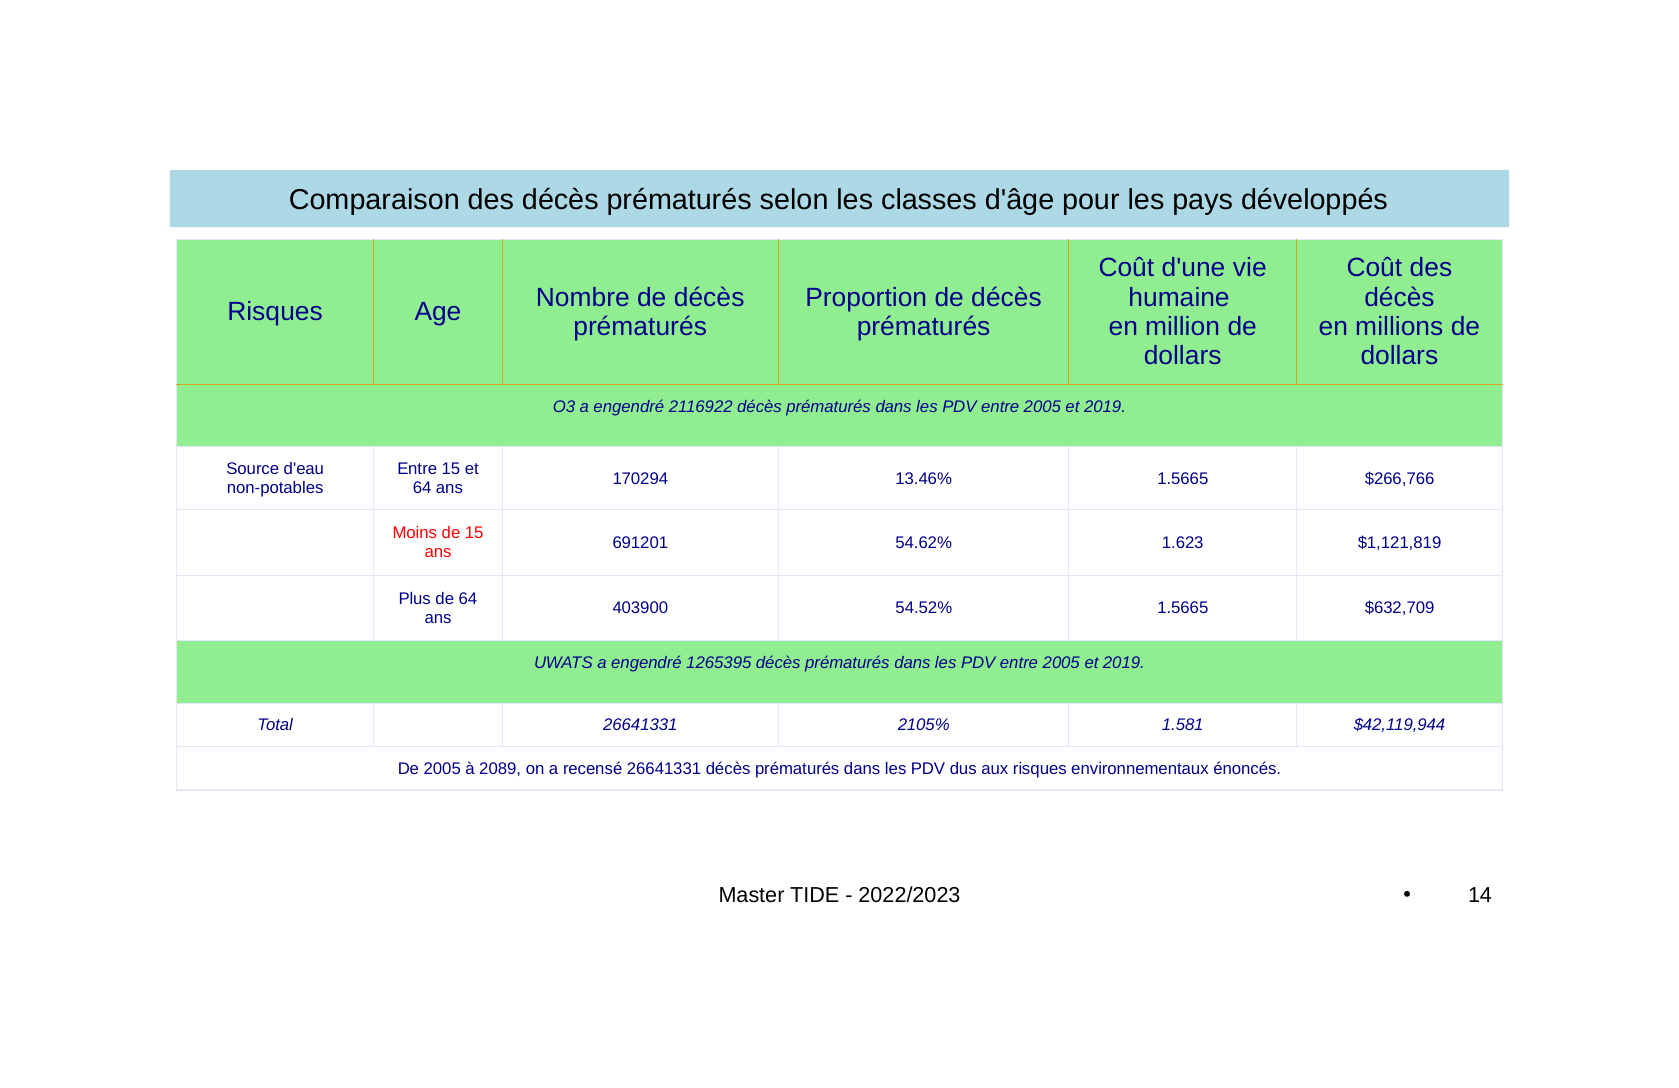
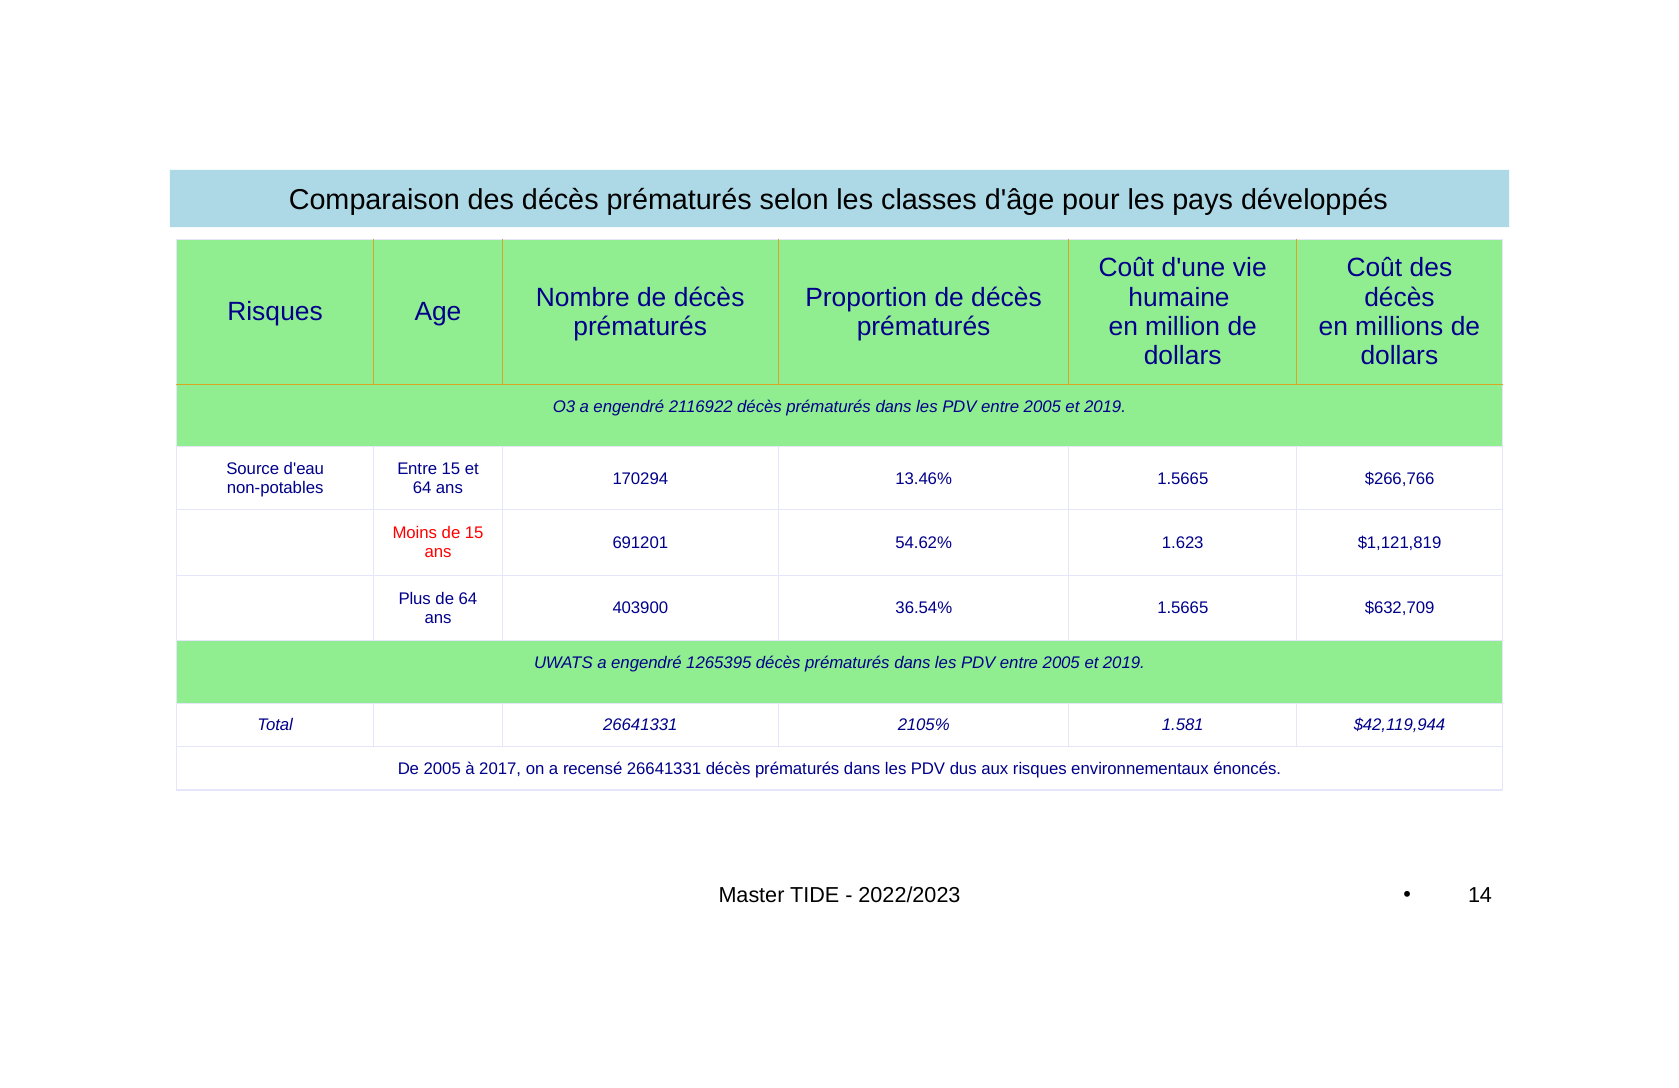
54.52%: 54.52% -> 36.54%
2089: 2089 -> 2017
